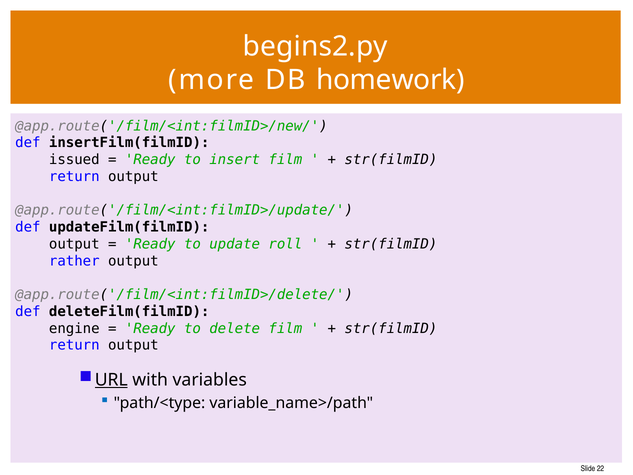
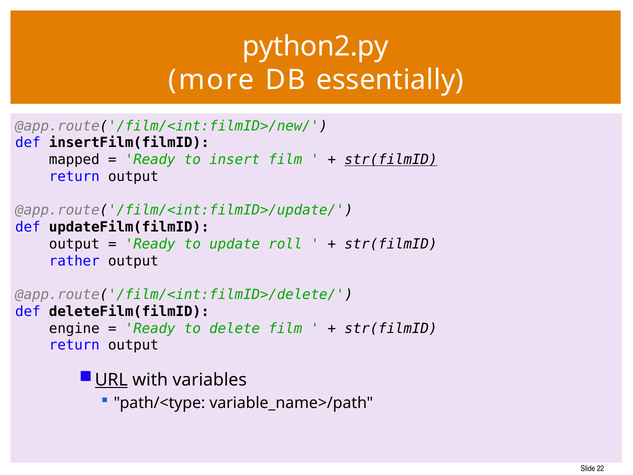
begins2.py: begins2.py -> python2.py
homework: homework -> essentially
issued: issued -> mapped
str(filmID at (391, 160) underline: none -> present
